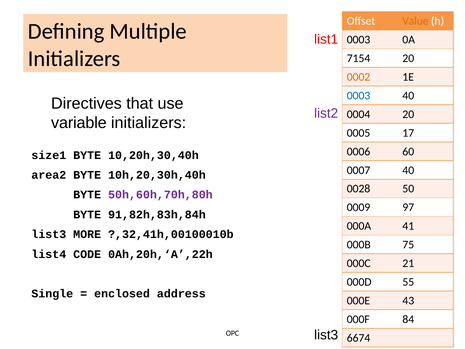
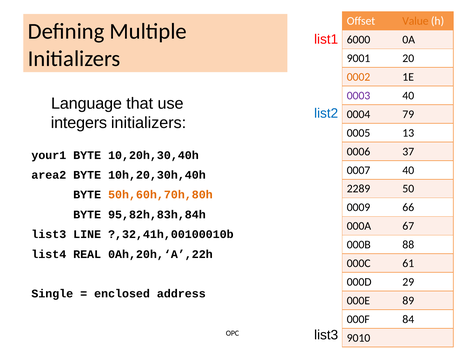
0003 at (359, 40): 0003 -> 6000
7154: 7154 -> 9001
0003 at (359, 96) colour: blue -> purple
Directives: Directives -> Language
list2 colour: purple -> blue
0004 20: 20 -> 79
variable: variable -> integers
17: 17 -> 13
60: 60 -> 37
size1: size1 -> your1
0028: 0028 -> 2289
50h,60h,70h,80h colour: purple -> orange
97: 97 -> 66
91,82h,83h,84h: 91,82h,83h,84h -> 95,82h,83h,84h
41: 41 -> 67
MORE: MORE -> LINE
75: 75 -> 88
CODE: CODE -> REAL
21: 21 -> 61
55: 55 -> 29
43: 43 -> 89
6674: 6674 -> 9010
